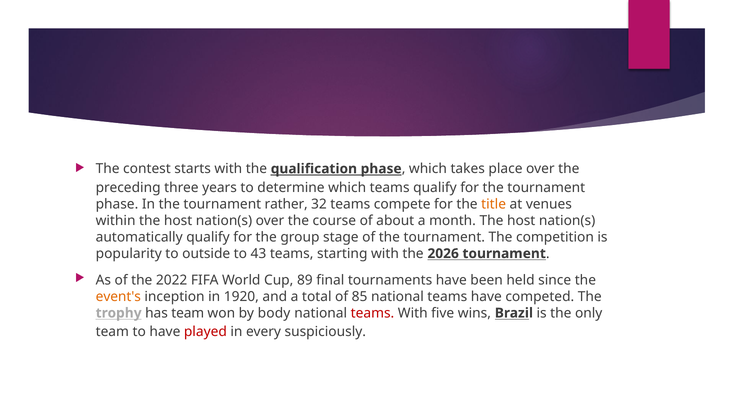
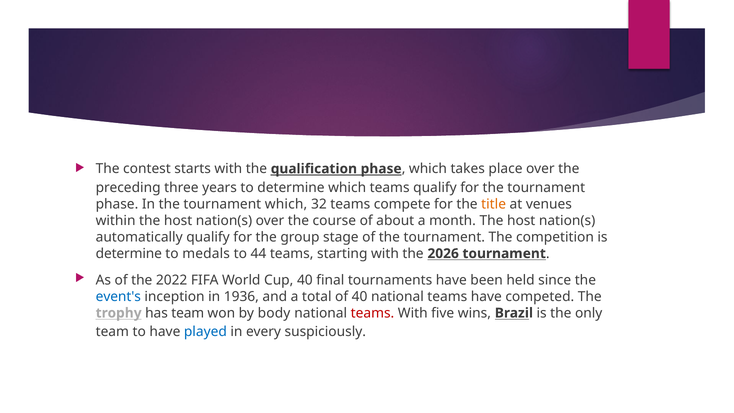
tournament rather: rather -> which
popularity at (129, 253): popularity -> determine
outside: outside -> medals
43: 43 -> 44
Cup 89: 89 -> 40
event's colour: orange -> blue
1920: 1920 -> 1936
of 85: 85 -> 40
played colour: red -> blue
